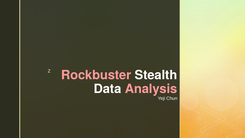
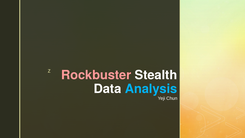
Analysis colour: pink -> light blue
